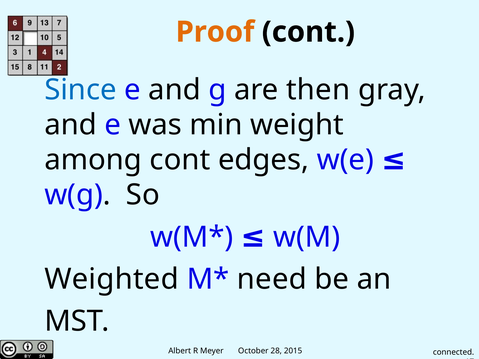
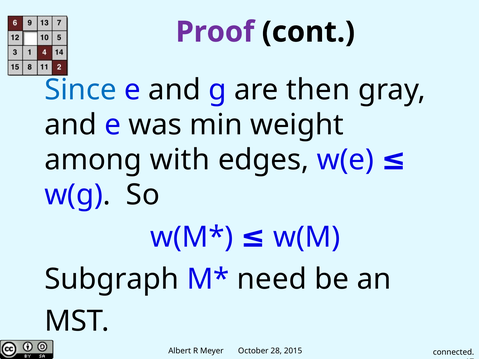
Proof colour: orange -> purple
among cont: cont -> with
Weighted: Weighted -> Subgraph
